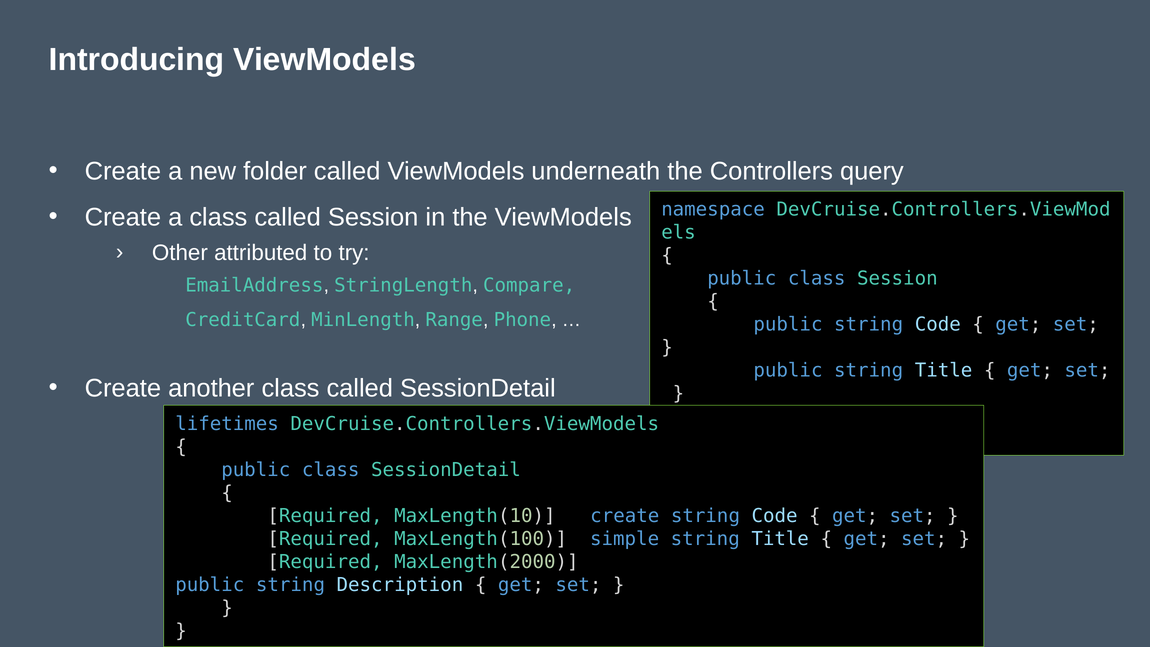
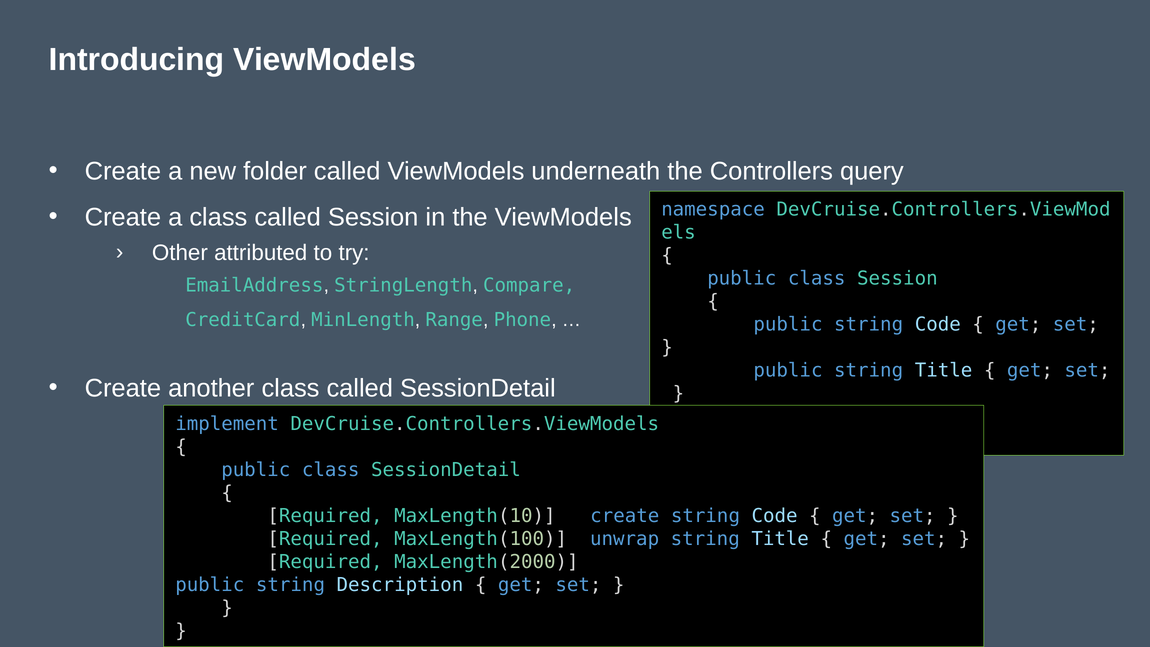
lifetimes: lifetimes -> implement
simple: simple -> unwrap
